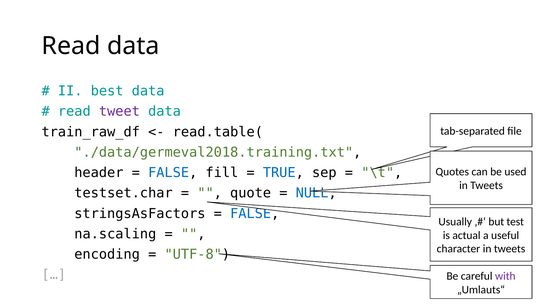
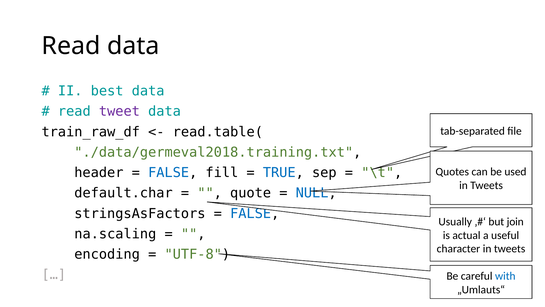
testset.char: testset.char -> default.char
test: test -> join
with colour: purple -> blue
